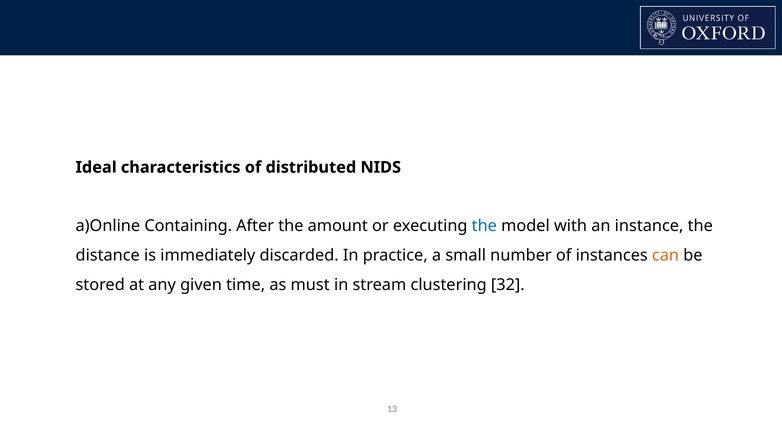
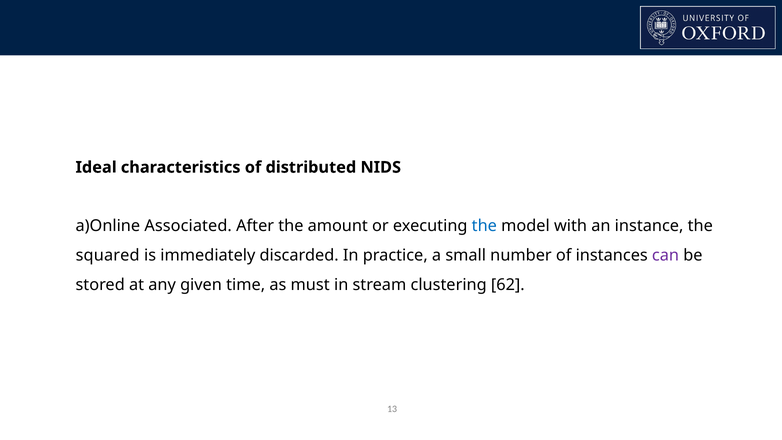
Containing: Containing -> Associated
distance: distance -> squared
can colour: orange -> purple
32: 32 -> 62
